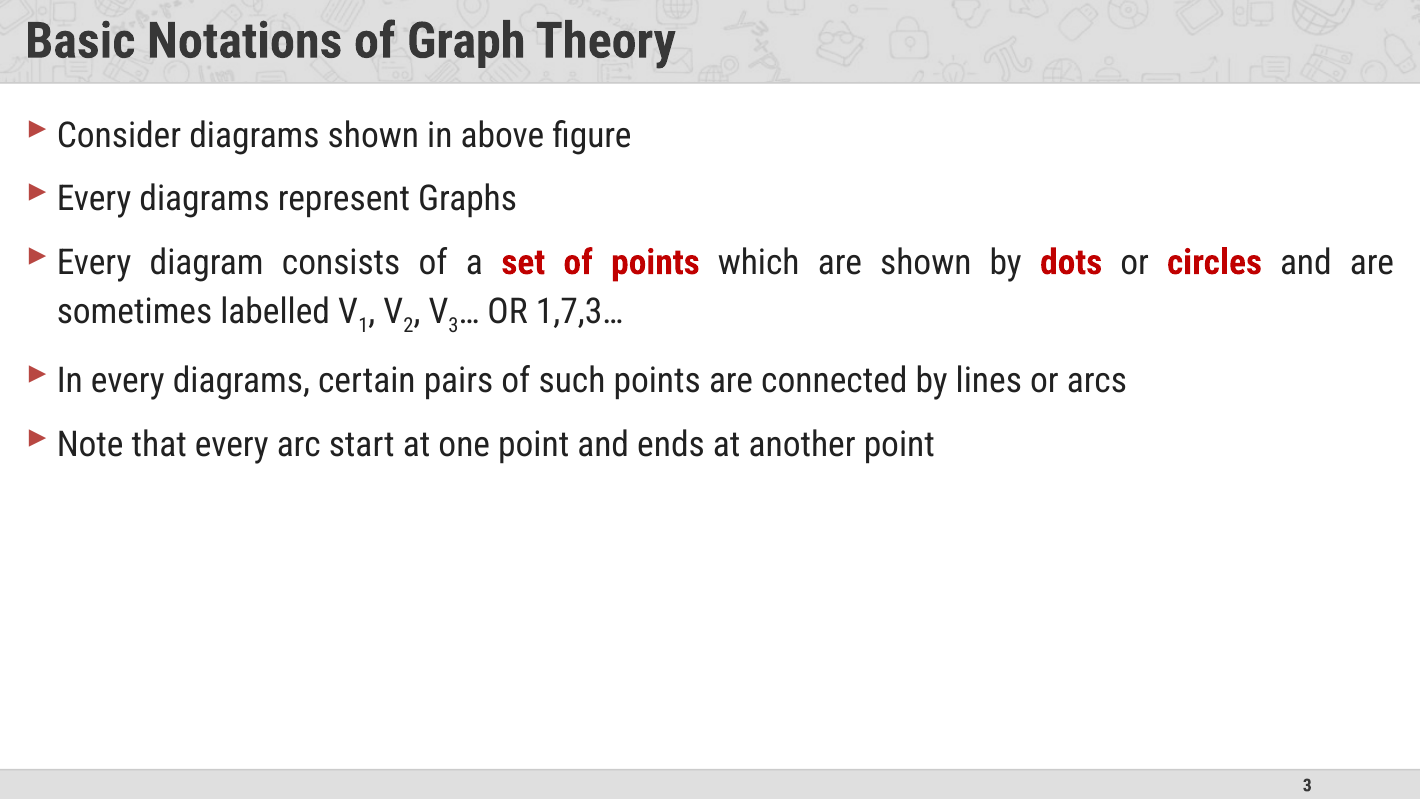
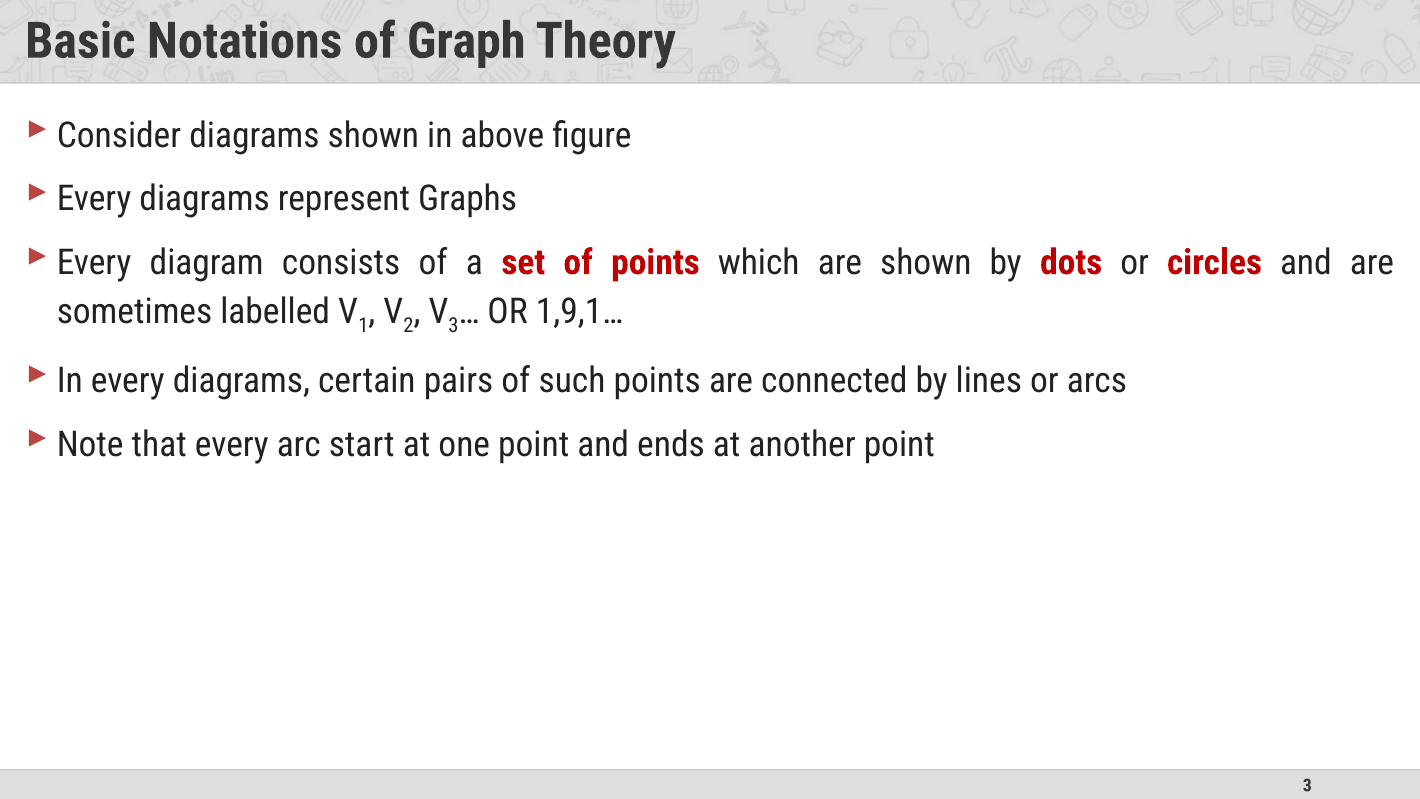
1,7,3…: 1,7,3… -> 1,9,1…
